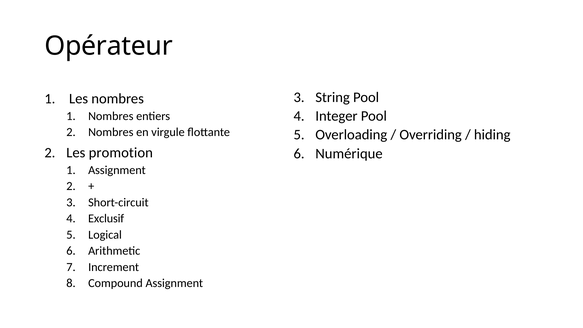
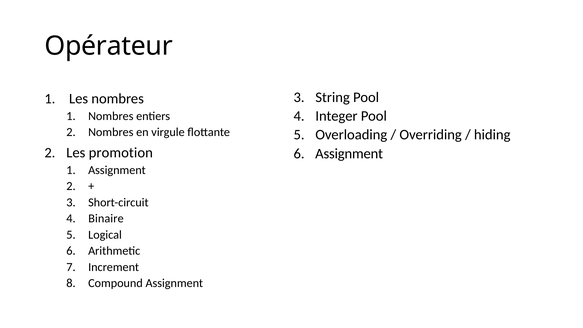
Numérique at (349, 154): Numérique -> Assignment
Exclusif: Exclusif -> Binaire
